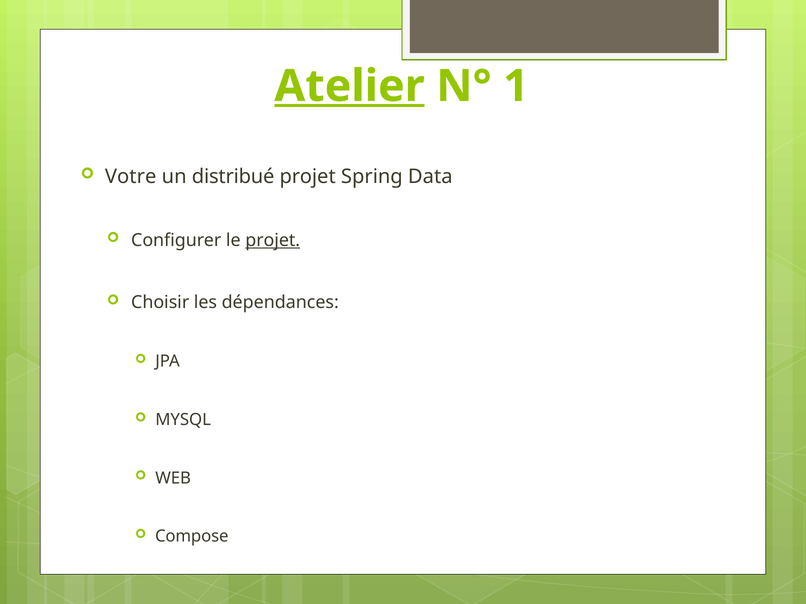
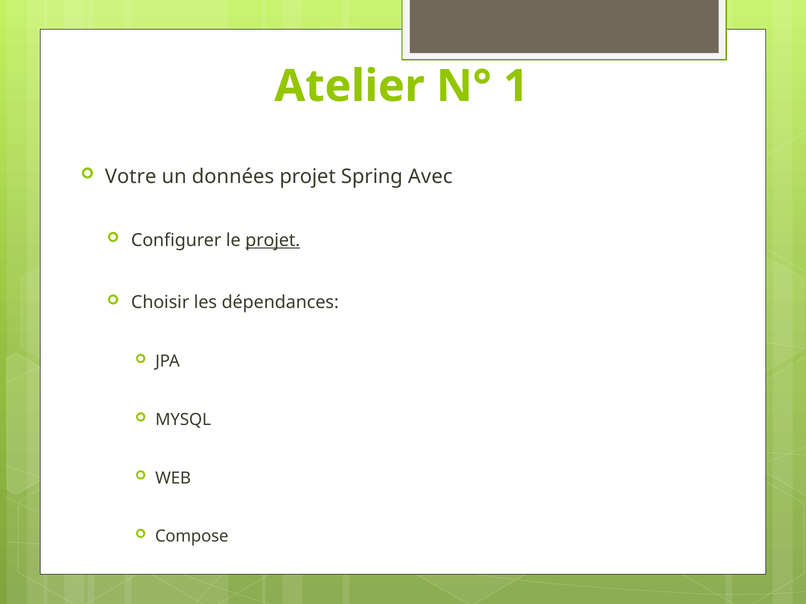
Atelier underline: present -> none
distribué: distribué -> données
Data: Data -> Avec
